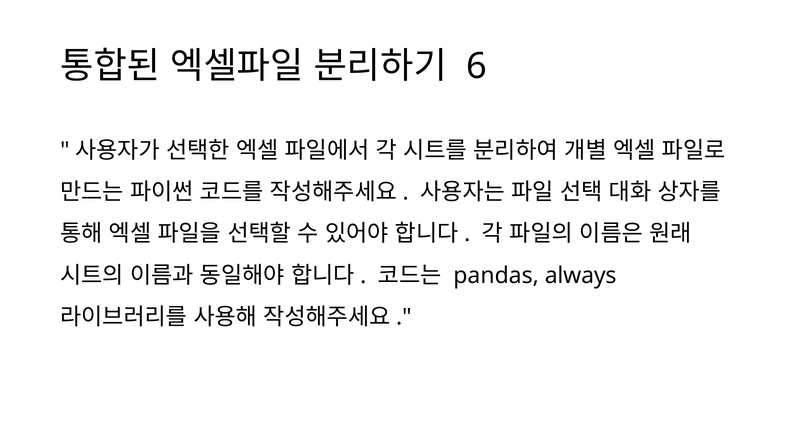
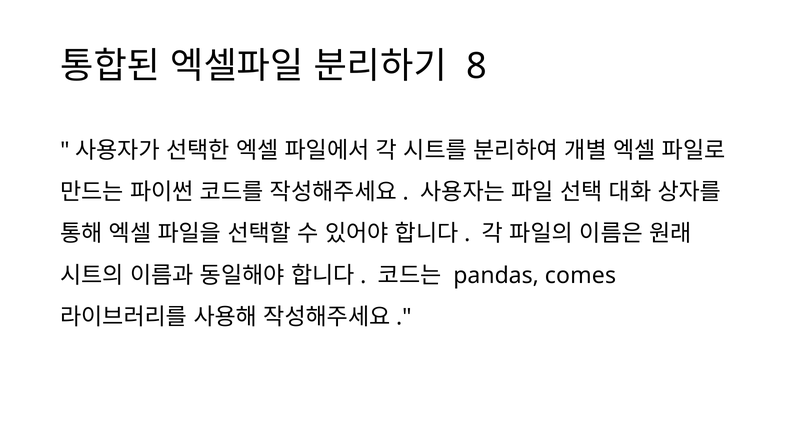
6: 6 -> 8
always: always -> comes
